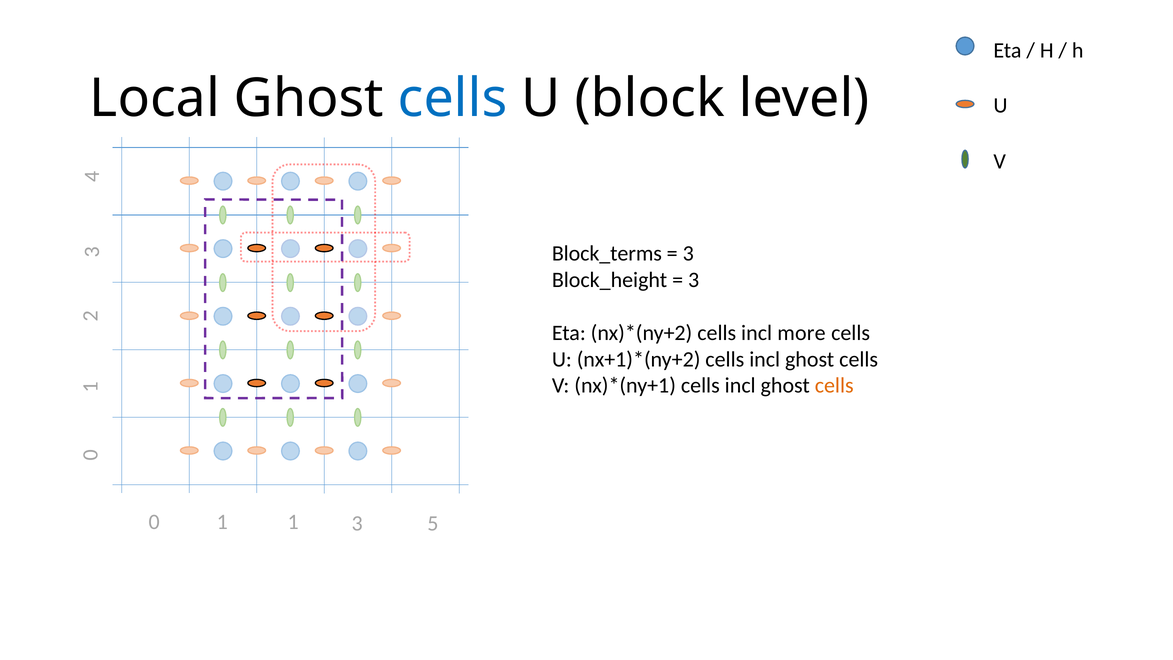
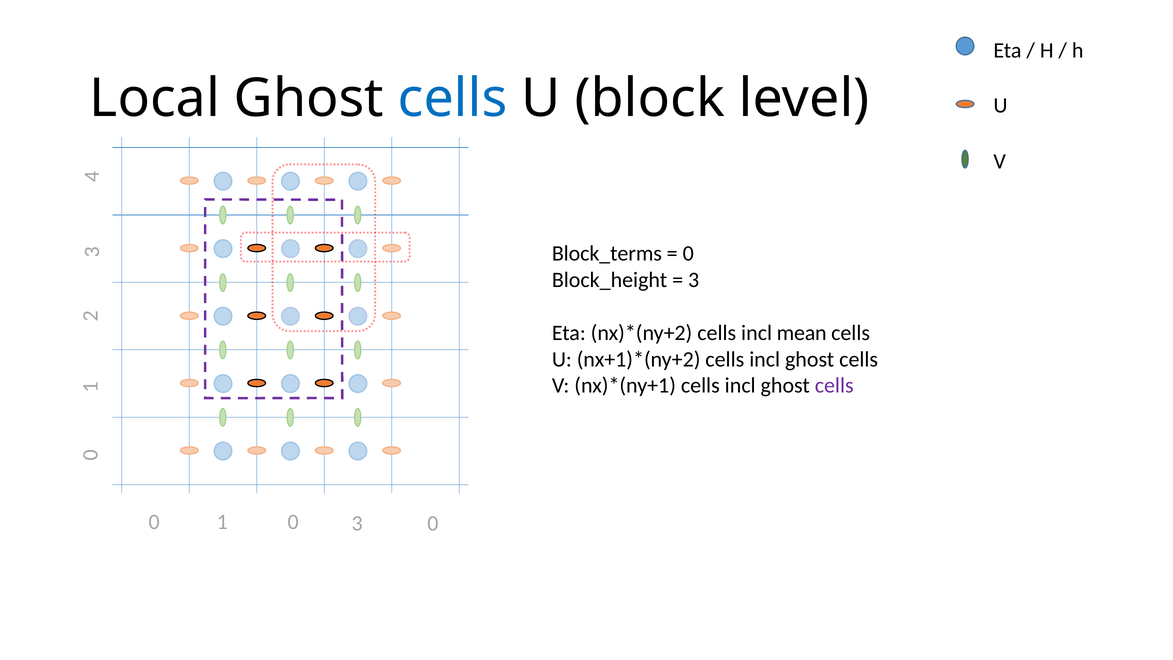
3 at (688, 254): 3 -> 0
more: more -> mean
cells at (834, 386) colour: orange -> purple
1 1: 1 -> 0
3 5: 5 -> 0
